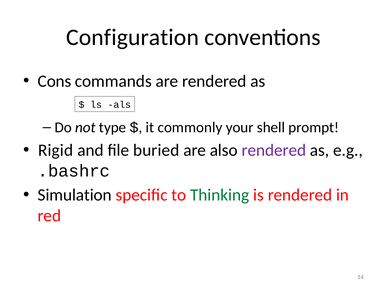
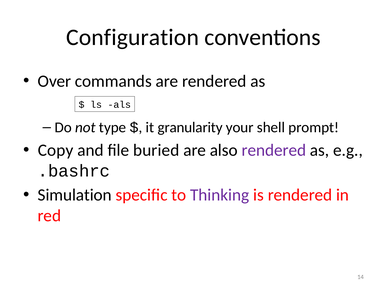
Cons: Cons -> Over
commonly: commonly -> granularity
Rigid: Rigid -> Copy
Thinking colour: green -> purple
